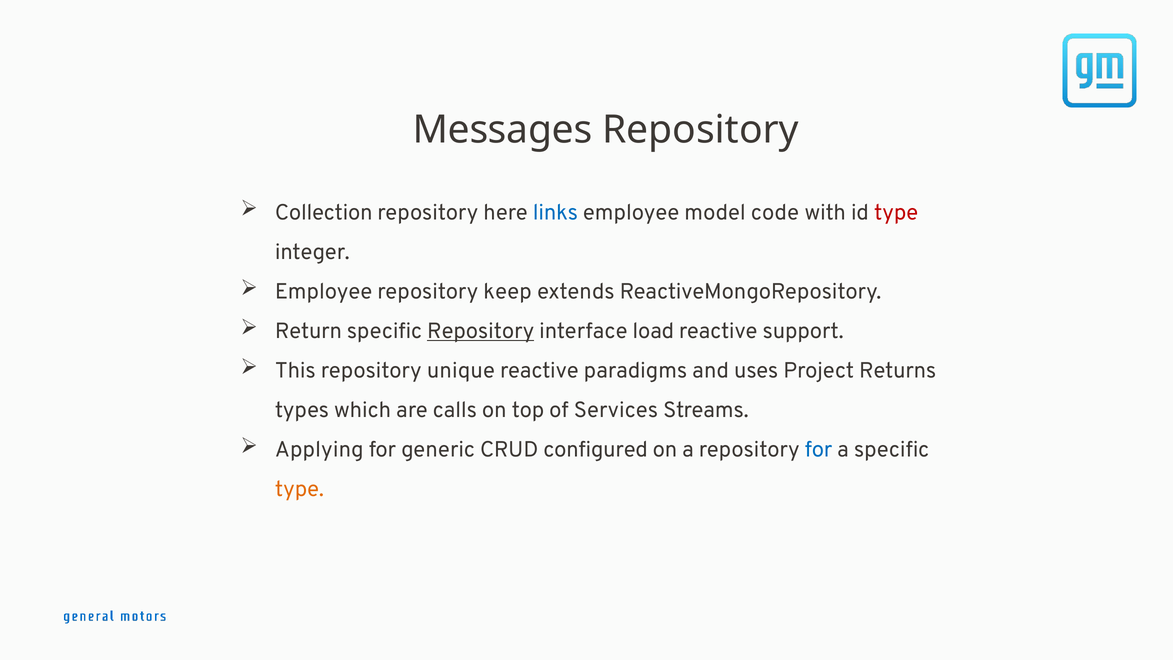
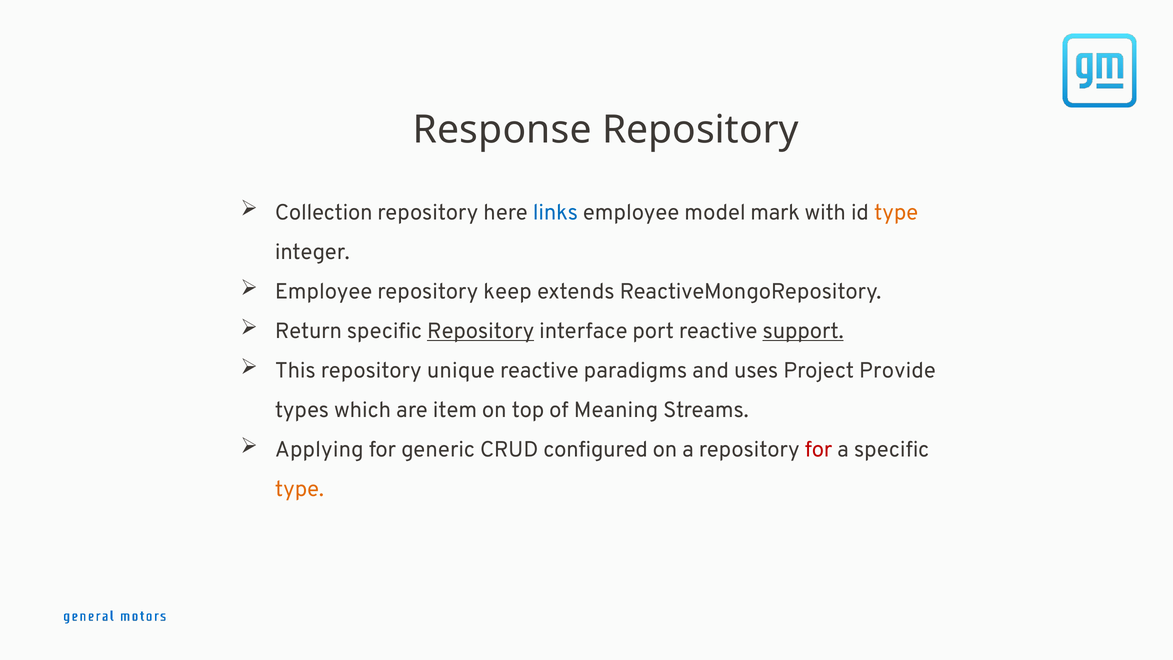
Messages: Messages -> Response
code: code -> mark
type at (896, 212) colour: red -> orange
load: load -> port
support underline: none -> present
Returns: Returns -> Provide
calls: calls -> item
Services: Services -> Meaning
for at (819, 450) colour: blue -> red
